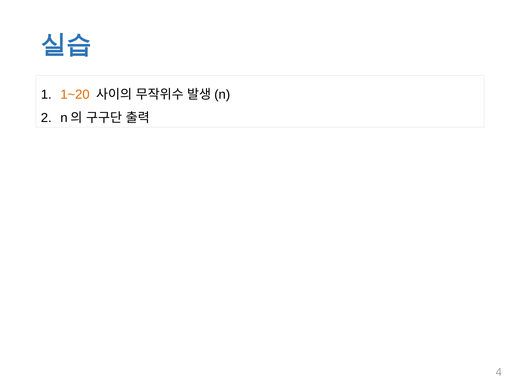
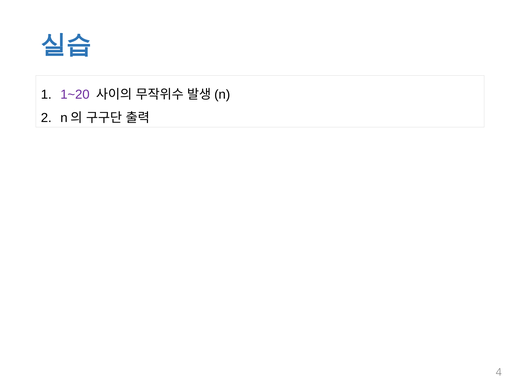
1~20 colour: orange -> purple
